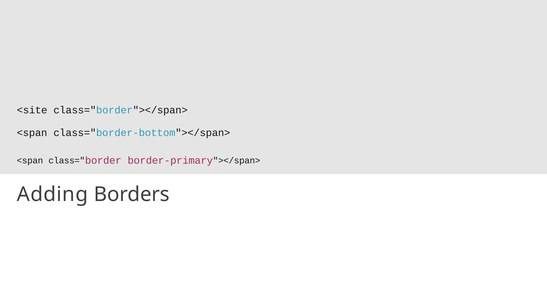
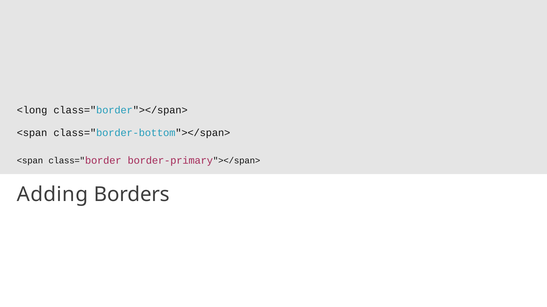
<site: <site -> <long
